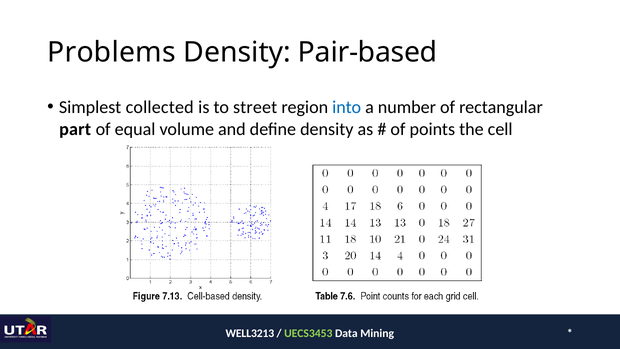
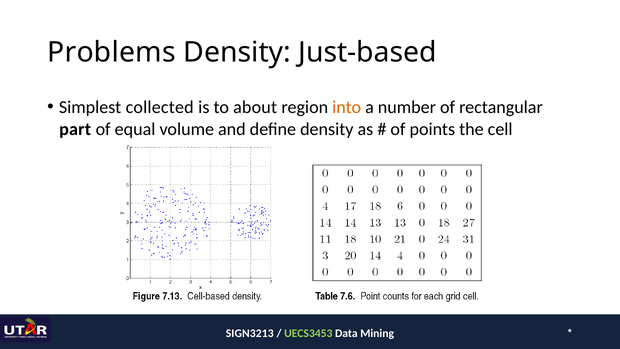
Pair-based: Pair-based -> Just-based
street: street -> about
into colour: blue -> orange
WELL3213: WELL3213 -> SIGN3213
